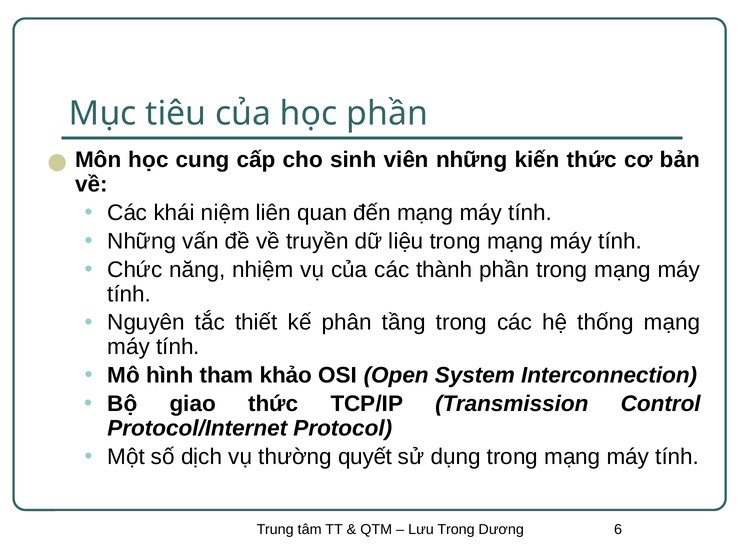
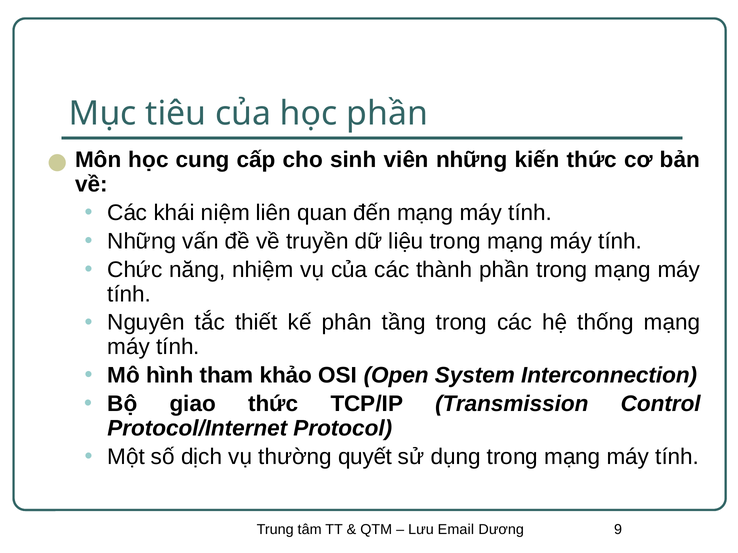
Lưu Trong: Trong -> Email
6: 6 -> 9
